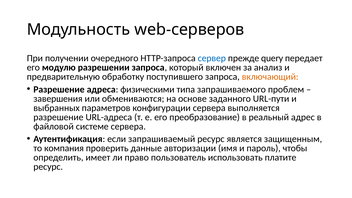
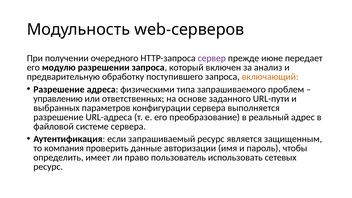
сервер colour: blue -> purple
query: query -> июне
завершения: завершения -> управлению
обмениваются: обмениваются -> ответственных
платите: платите -> сетевых
